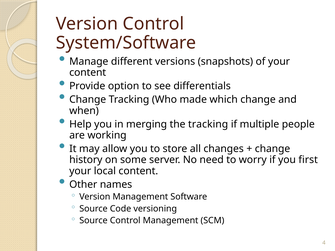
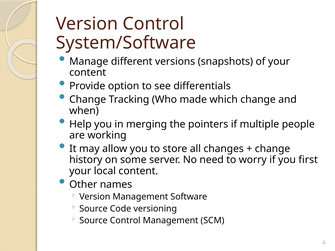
the tracking: tracking -> pointers
